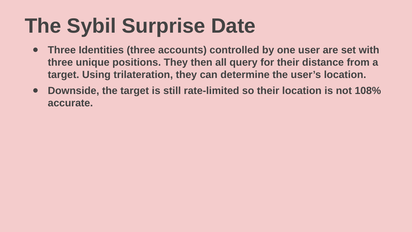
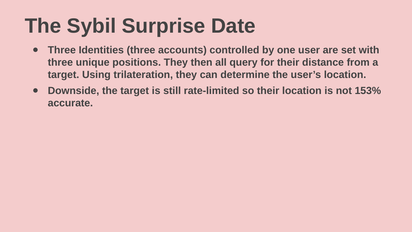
108%: 108% -> 153%
